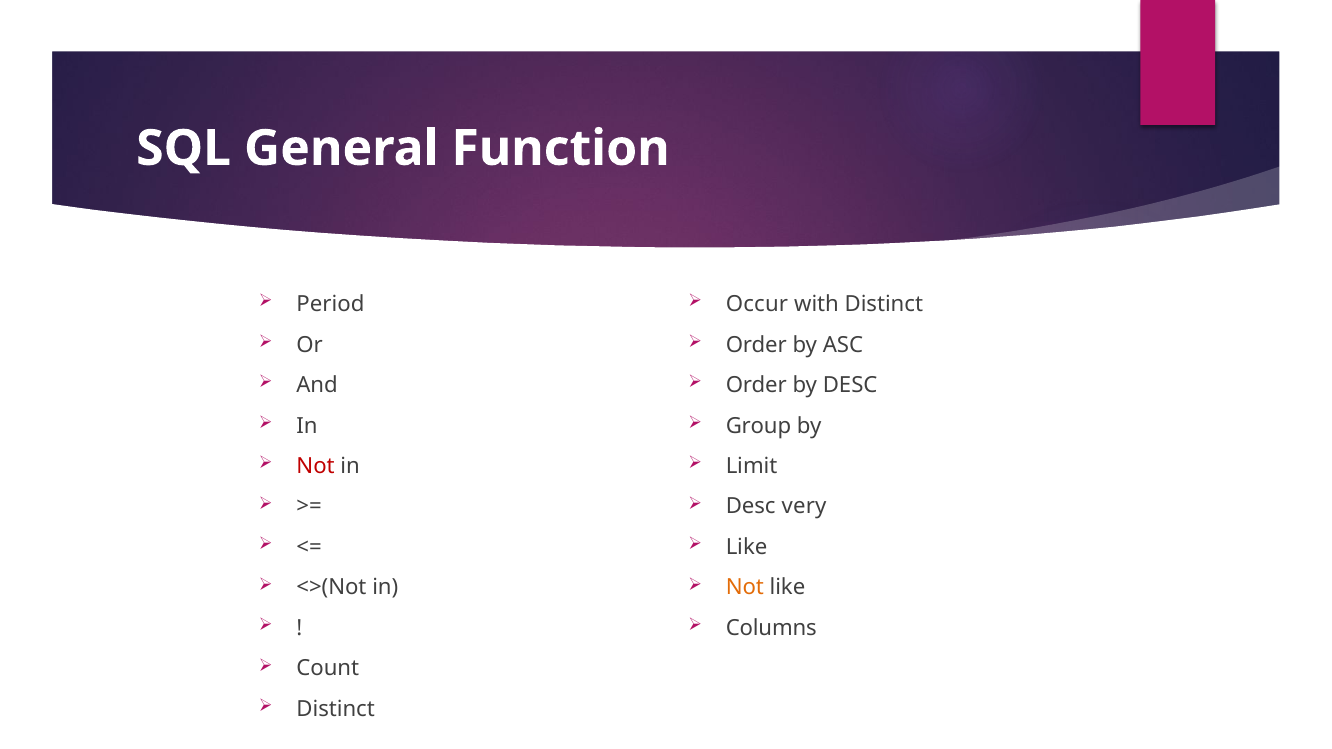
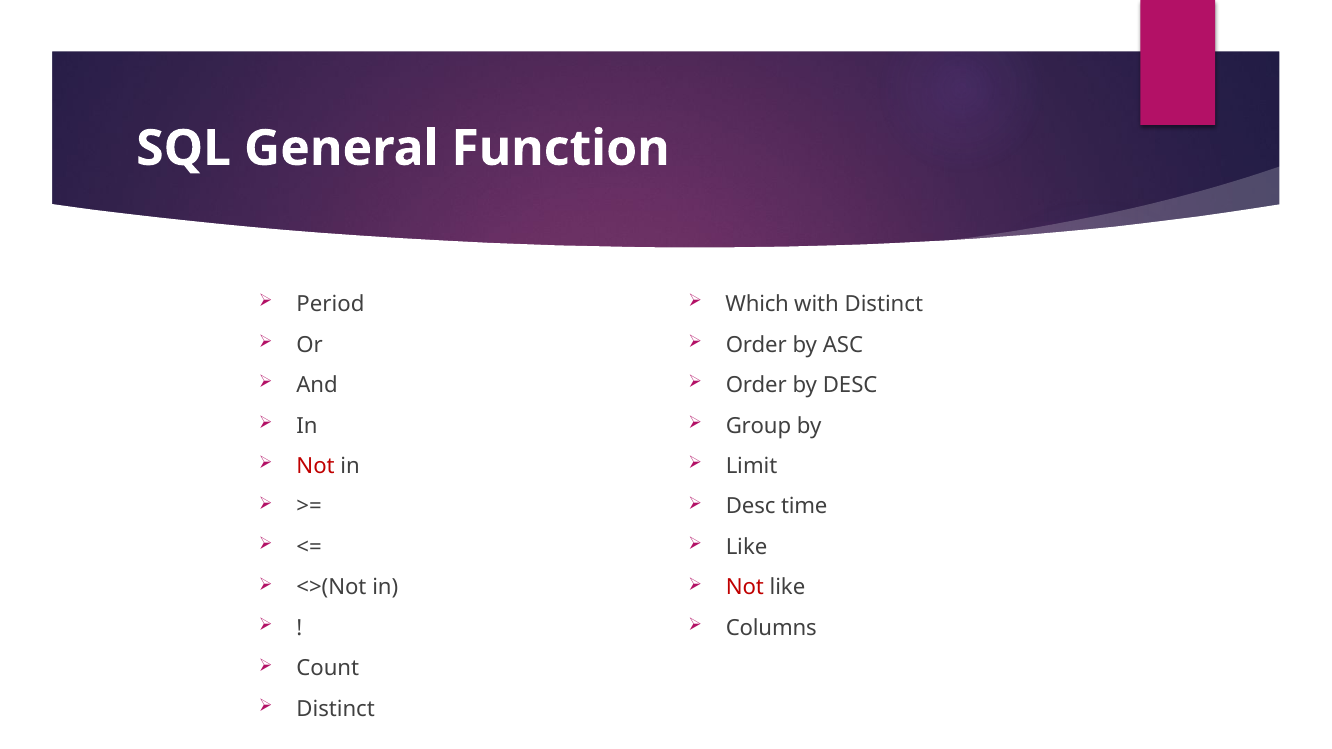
Occur: Occur -> Which
very: very -> time
Not at (745, 588) colour: orange -> red
